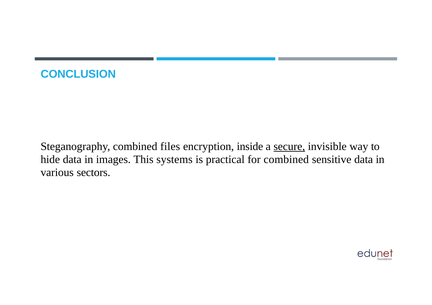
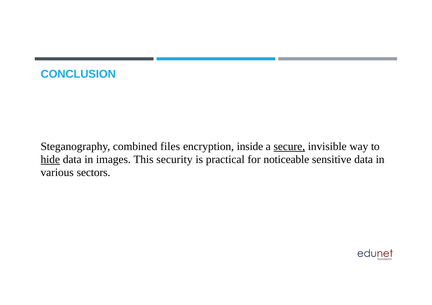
hide underline: none -> present
systems: systems -> security
for combined: combined -> noticeable
